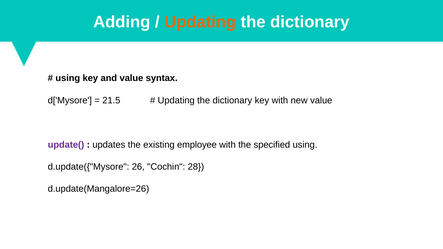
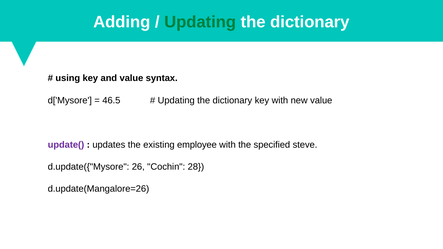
Updating at (200, 22) colour: orange -> green
21.5: 21.5 -> 46.5
specified using: using -> steve
